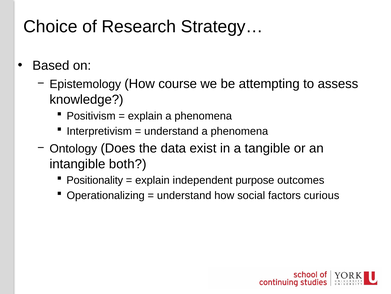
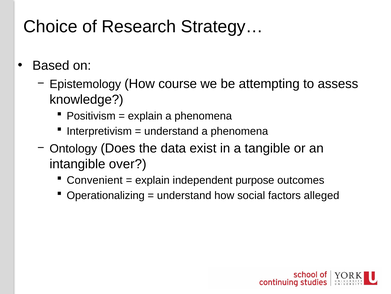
both: both -> over
Positionality: Positionality -> Convenient
curious: curious -> alleged
